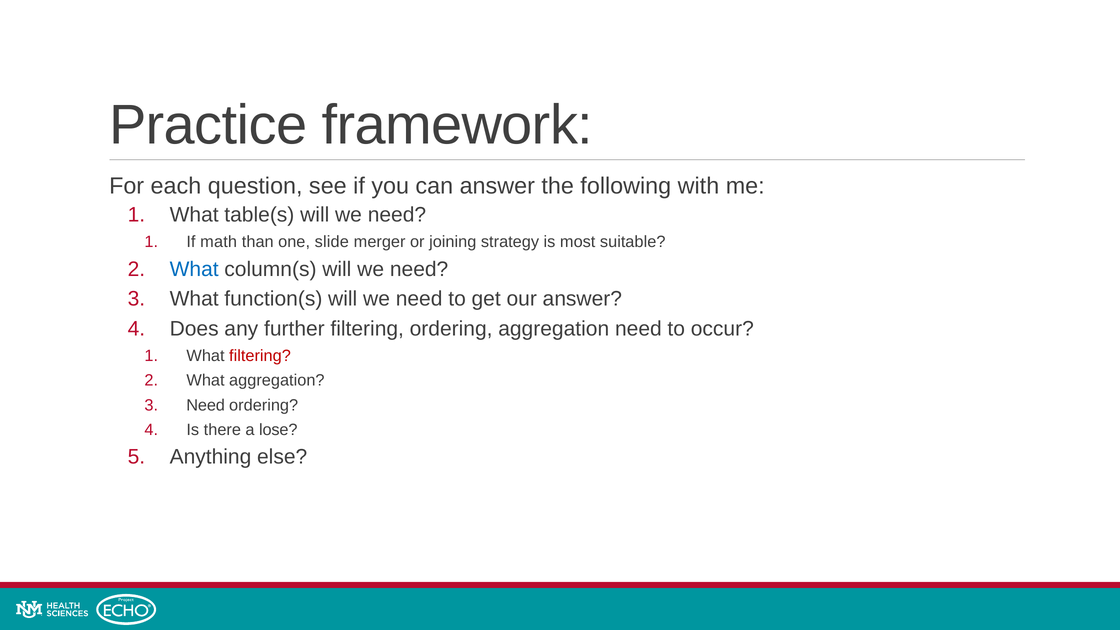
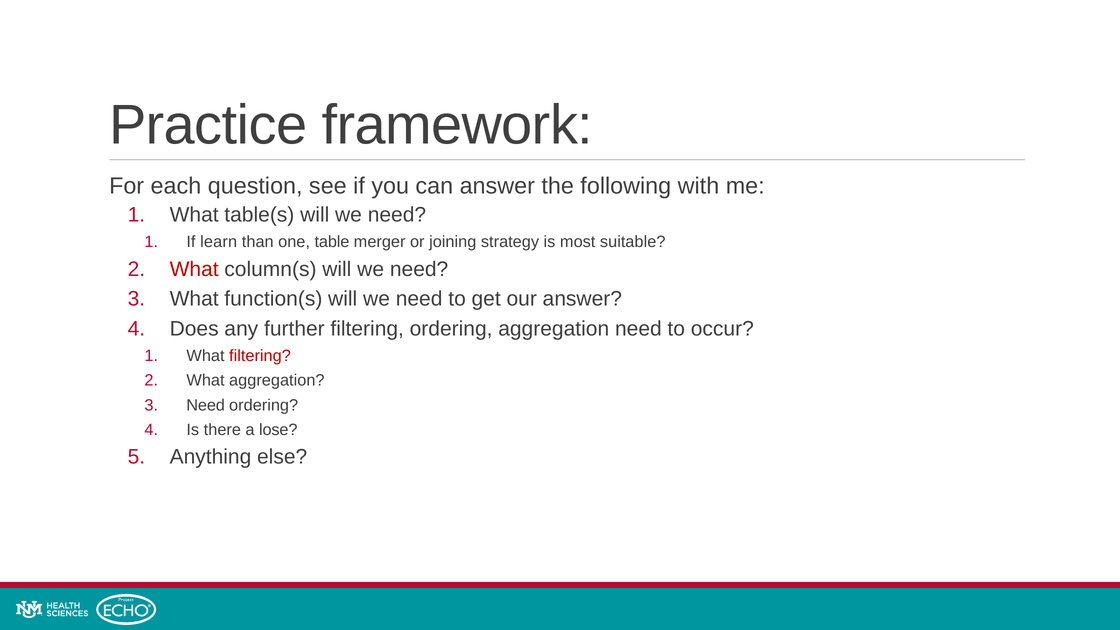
math: math -> learn
slide: slide -> table
What at (194, 269) colour: blue -> red
